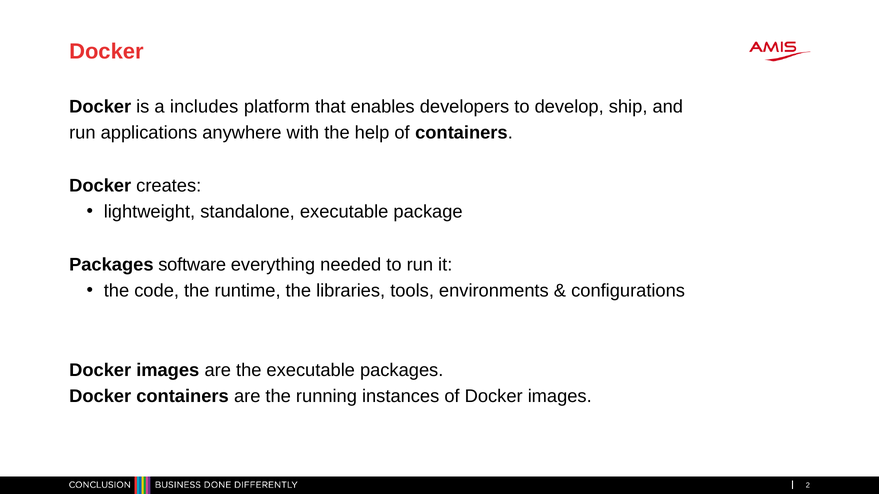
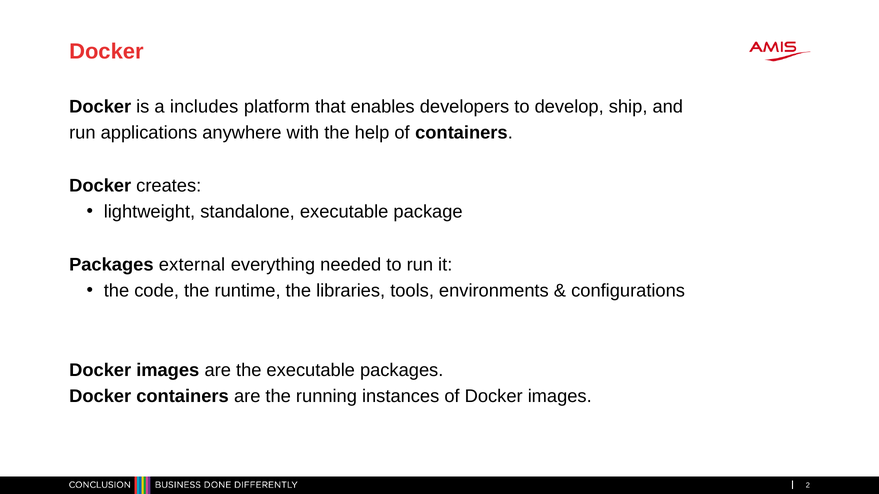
software: software -> external
